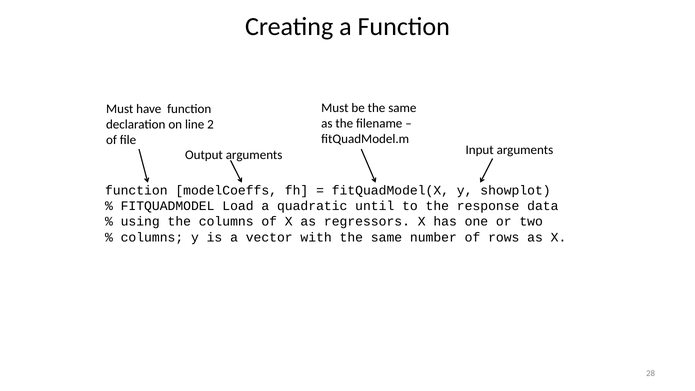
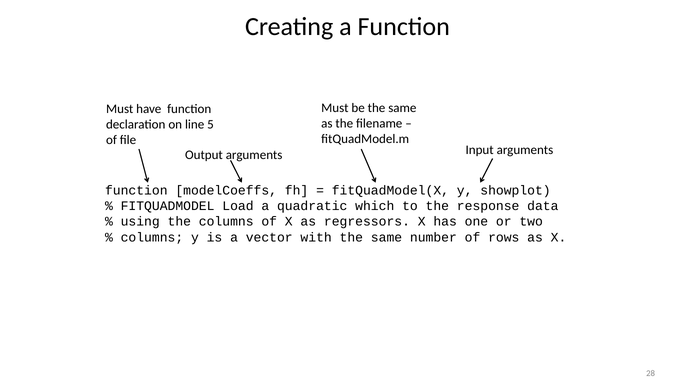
2: 2 -> 5
until: until -> which
